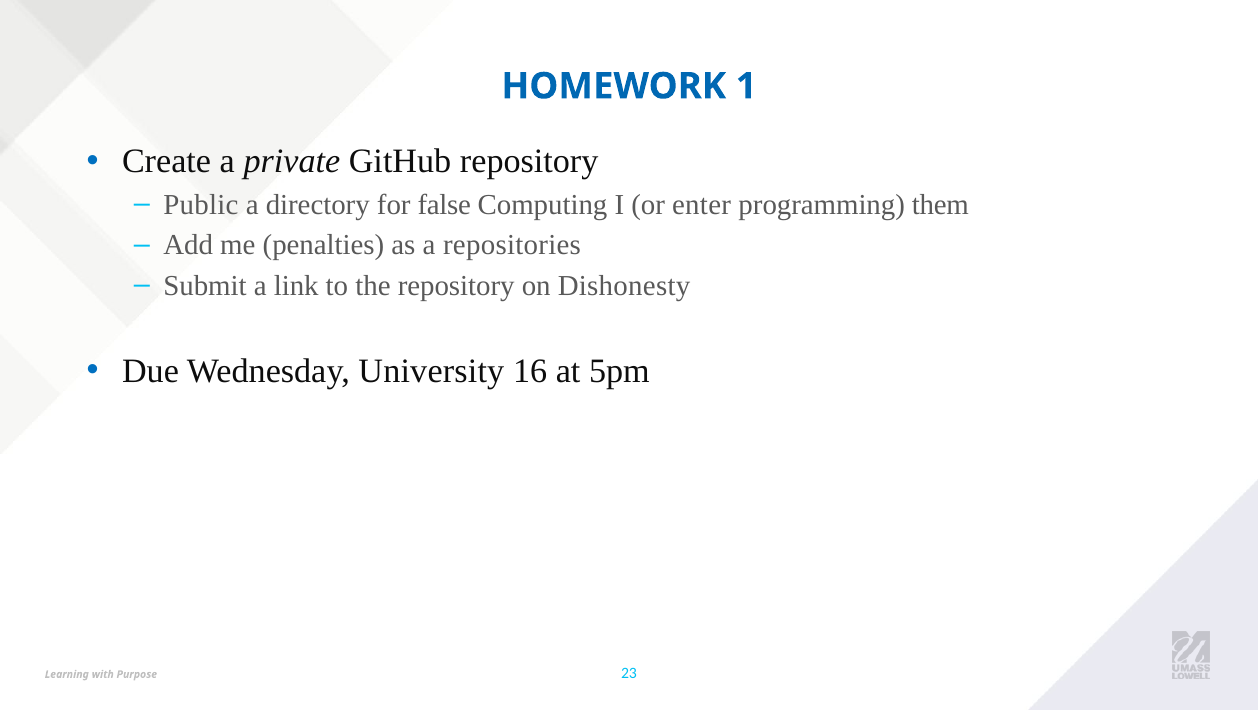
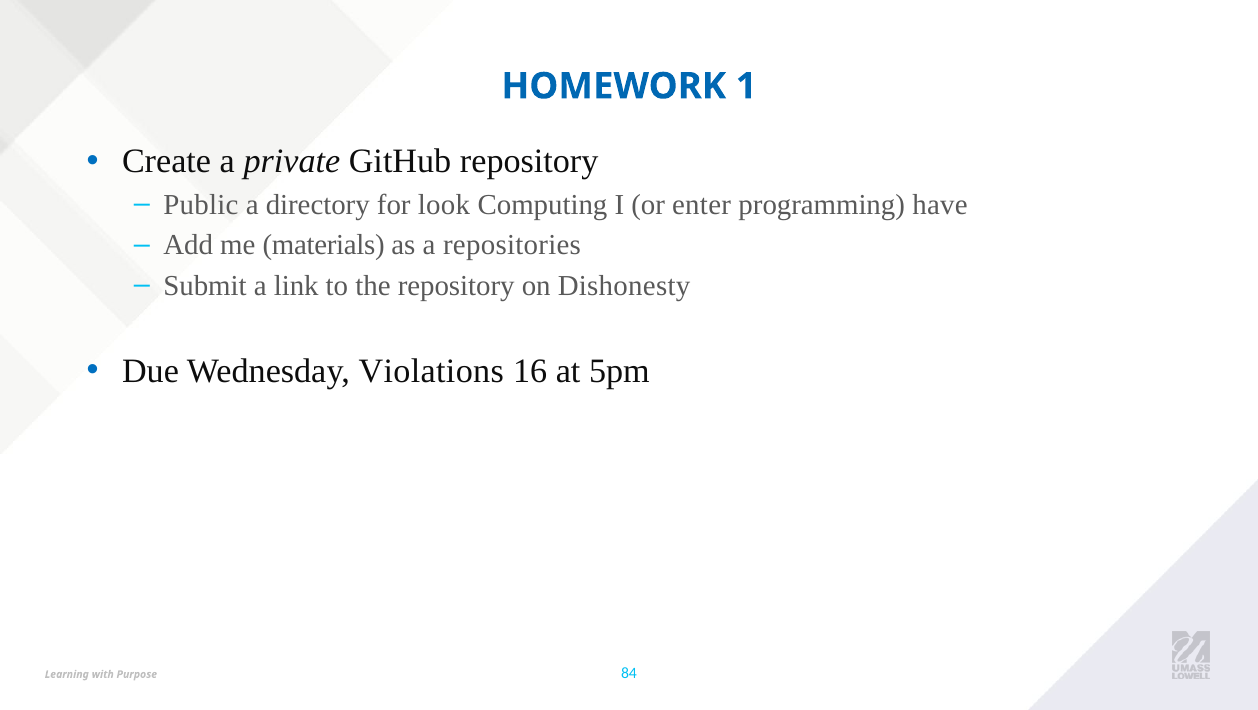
false: false -> look
them: them -> have
penalties: penalties -> materials
University: University -> Violations
23: 23 -> 84
